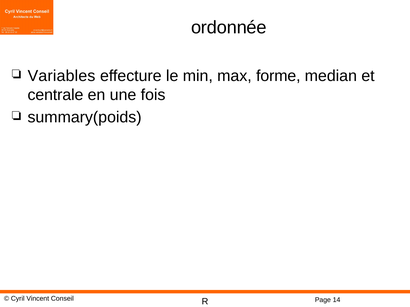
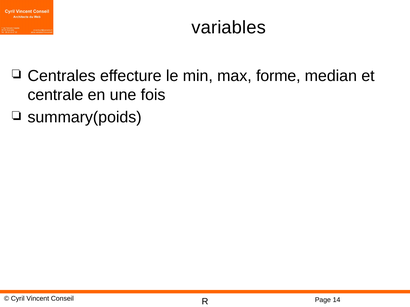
ordonnée: ordonnée -> variables
Variables: Variables -> Centrales
